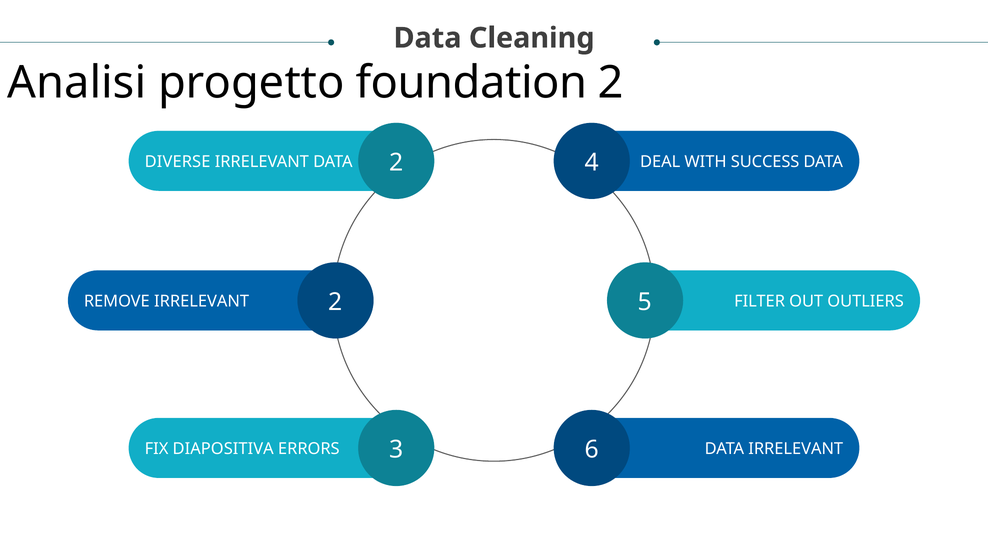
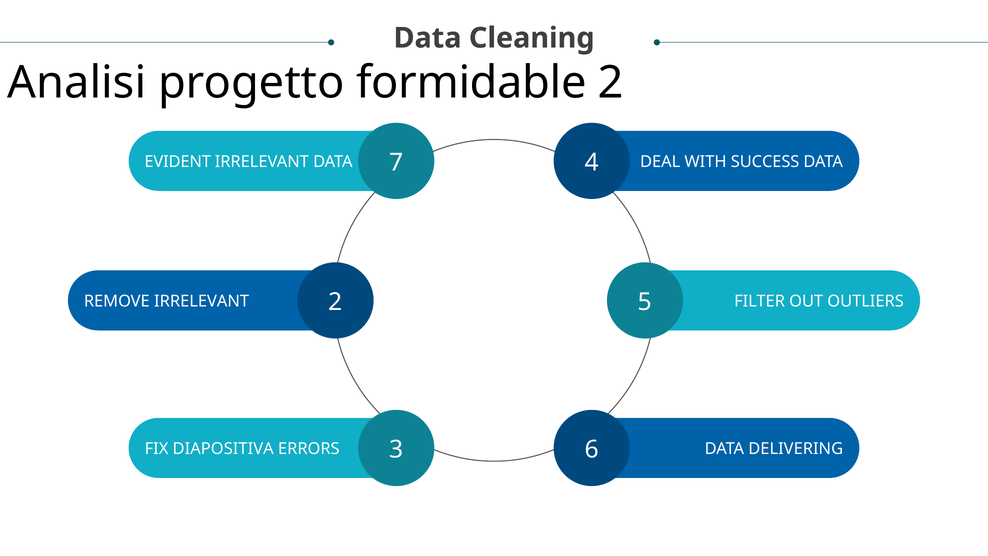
foundation: foundation -> formidable
DIVERSE: DIVERSE -> EVIDENT
DATA 2: 2 -> 7
DATA IRRELEVANT: IRRELEVANT -> DELIVERING
